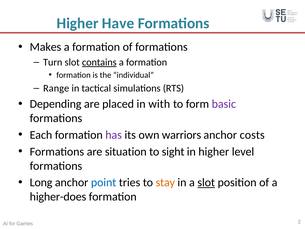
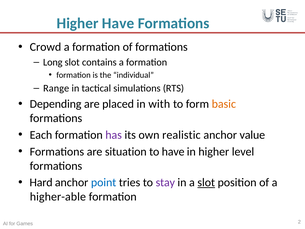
Makes: Makes -> Crowd
Turn: Turn -> Long
contains underline: present -> none
basic colour: purple -> orange
warriors: warriors -> realistic
costs: costs -> value
to sight: sight -> have
Long: Long -> Hard
stay colour: orange -> purple
higher-does: higher-does -> higher-able
